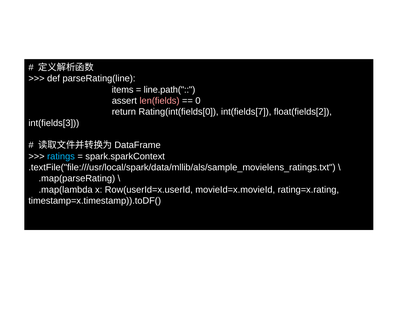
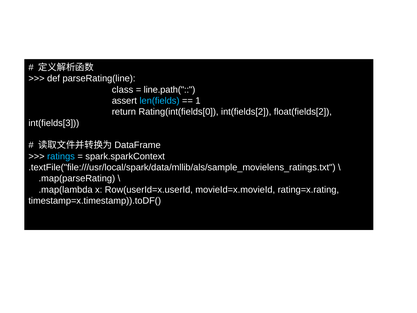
items: items -> class
len(fields colour: pink -> light blue
0: 0 -> 1
int(fields[7: int(fields[7 -> int(fields[2
